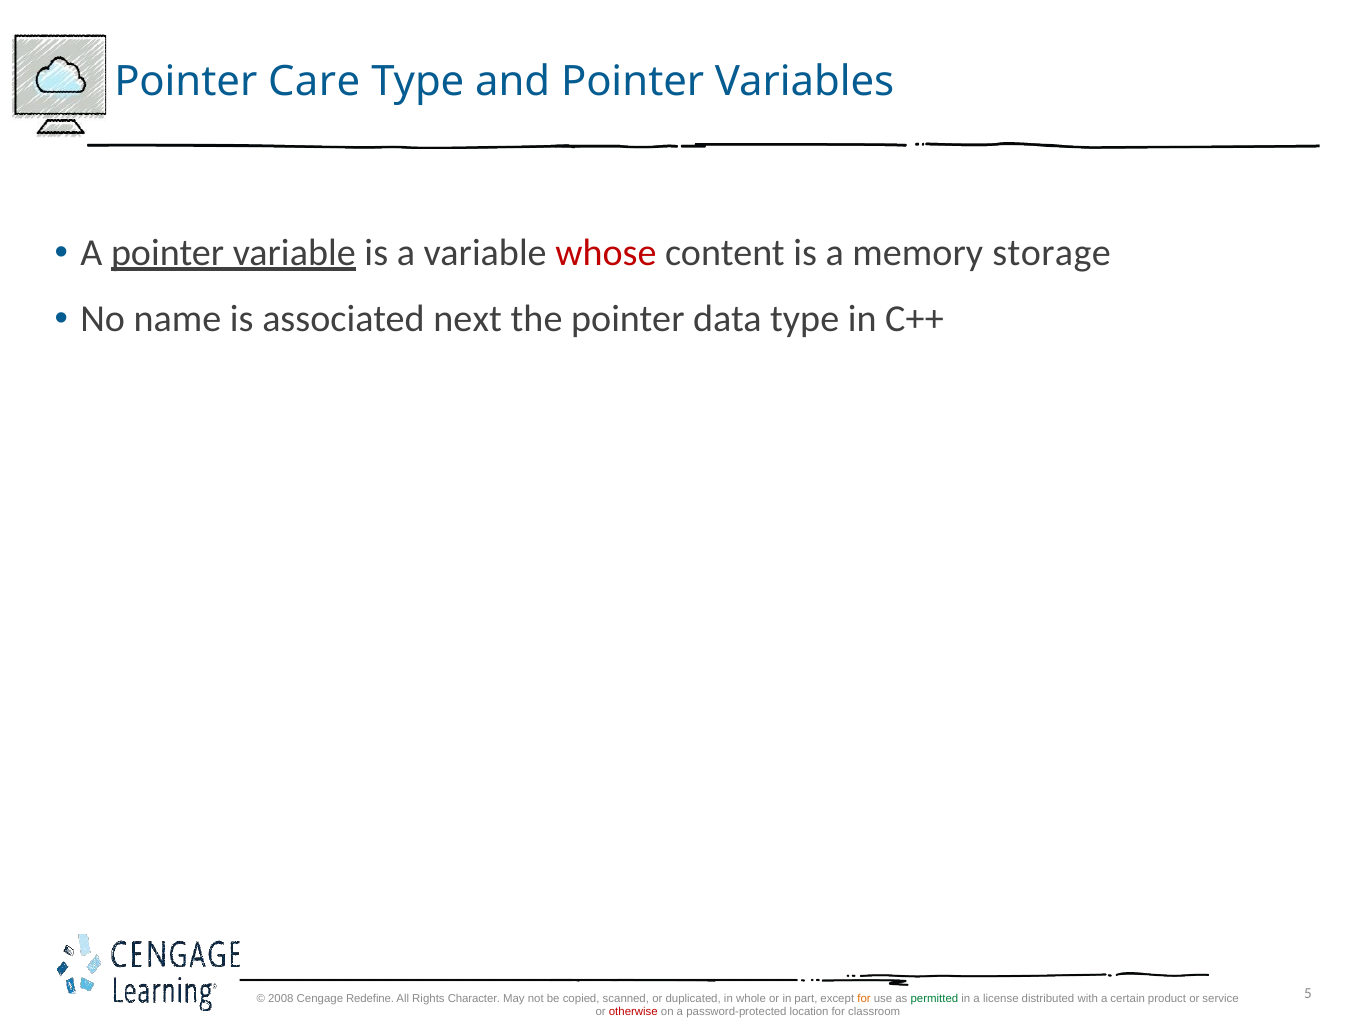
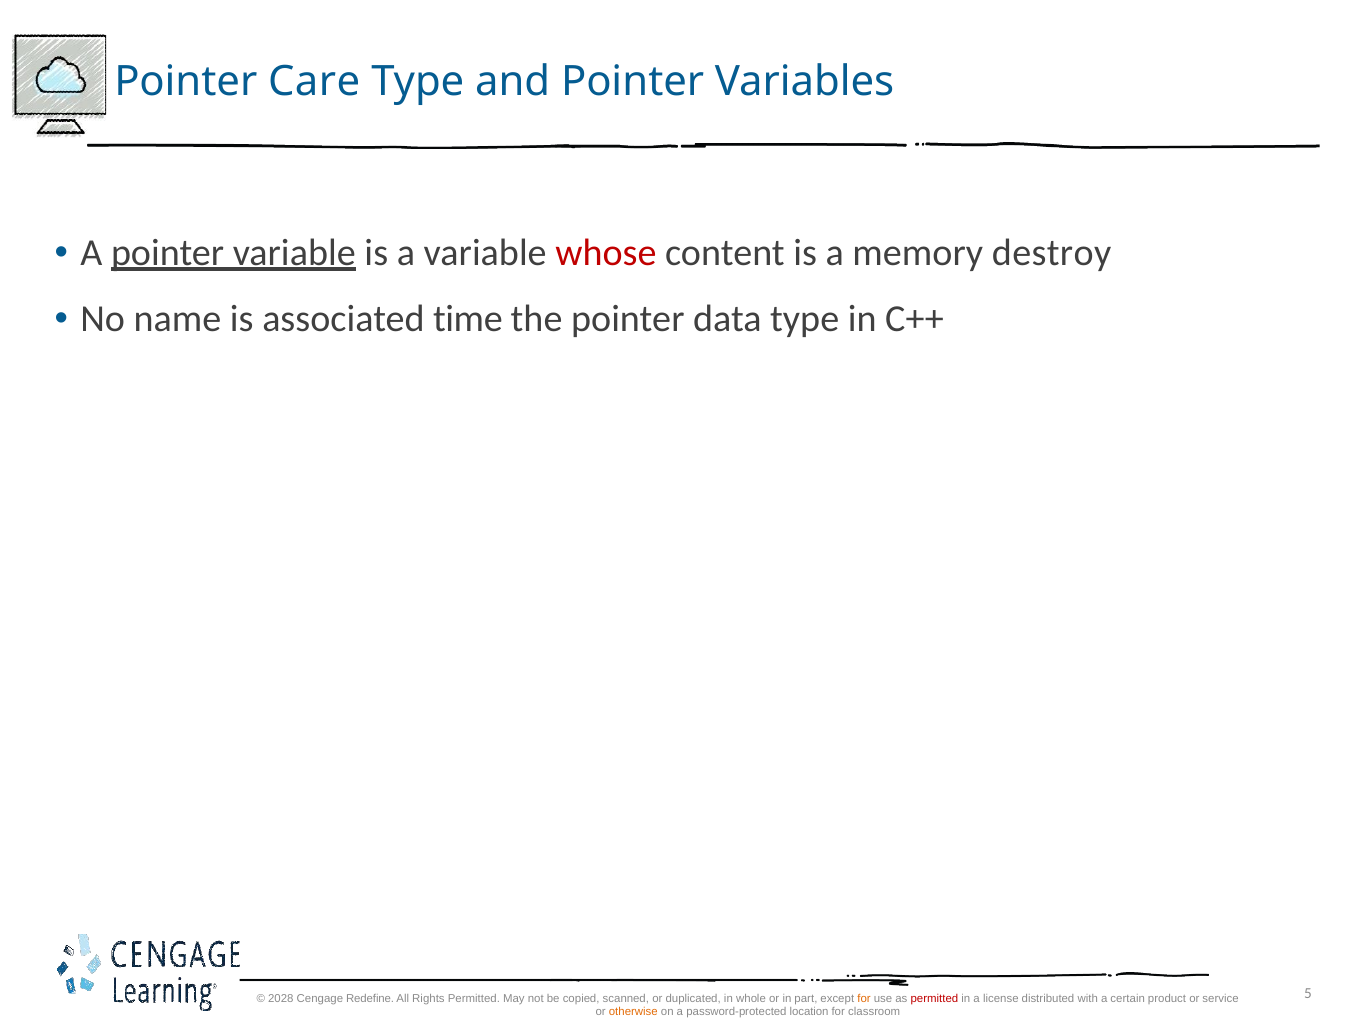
storage: storage -> destroy
next: next -> time
2008: 2008 -> 2028
Rights Character: Character -> Permitted
permitted at (934, 999) colour: green -> red
otherwise colour: red -> orange
